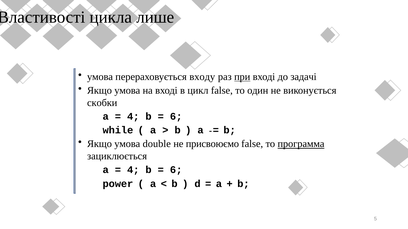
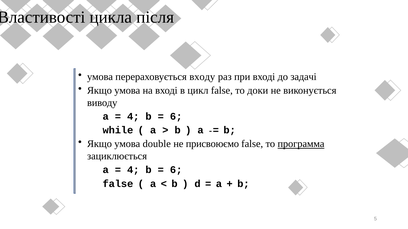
лише: лише -> після
при underline: present -> none
один: один -> доки
скобки: скобки -> виводу
power at (118, 184): power -> false
